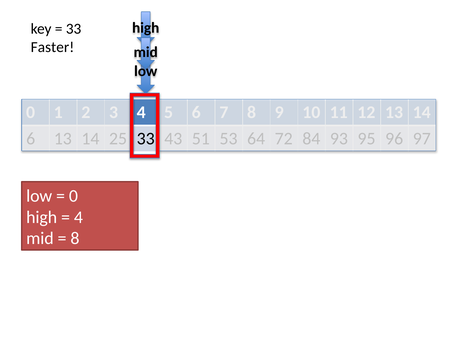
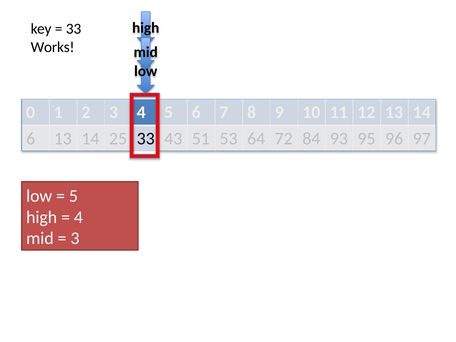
Faster: Faster -> Works
0 at (73, 196): 0 -> 5
8 at (75, 238): 8 -> 3
